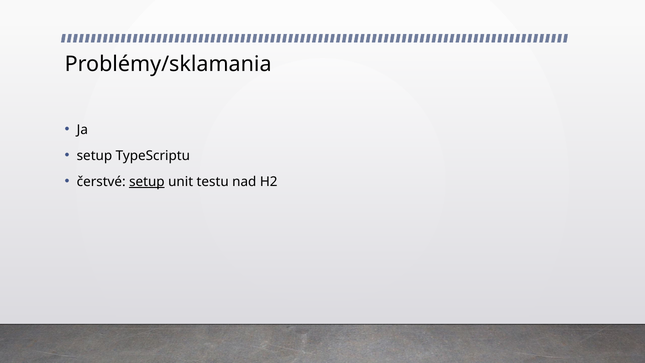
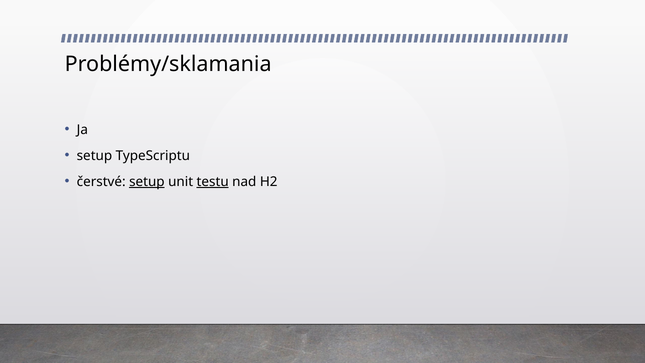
testu underline: none -> present
